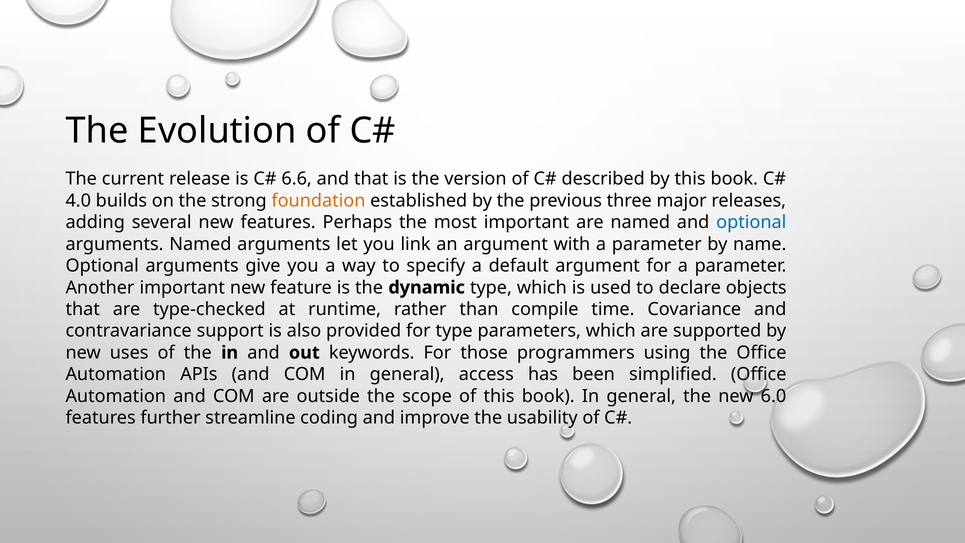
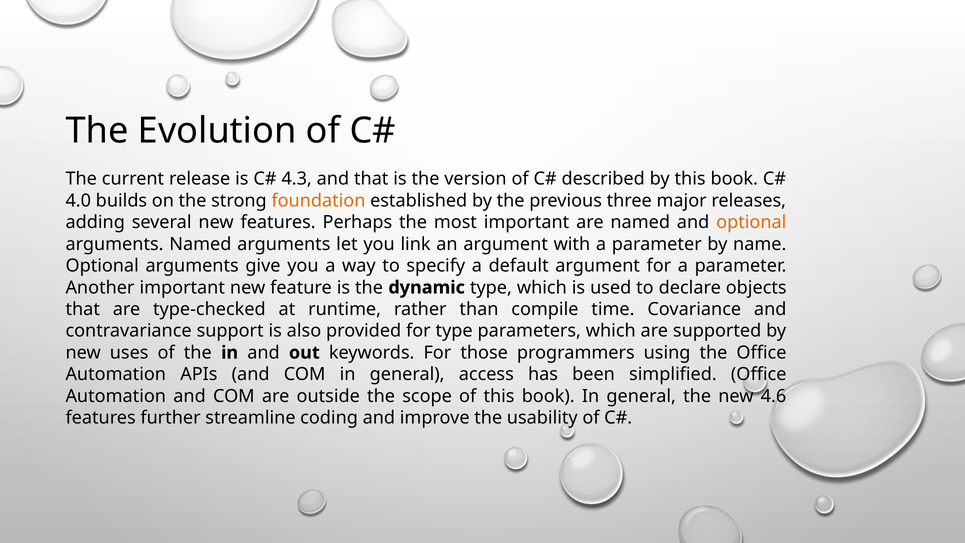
6.6: 6.6 -> 4.3
optional at (751, 222) colour: blue -> orange
6.0: 6.0 -> 4.6
